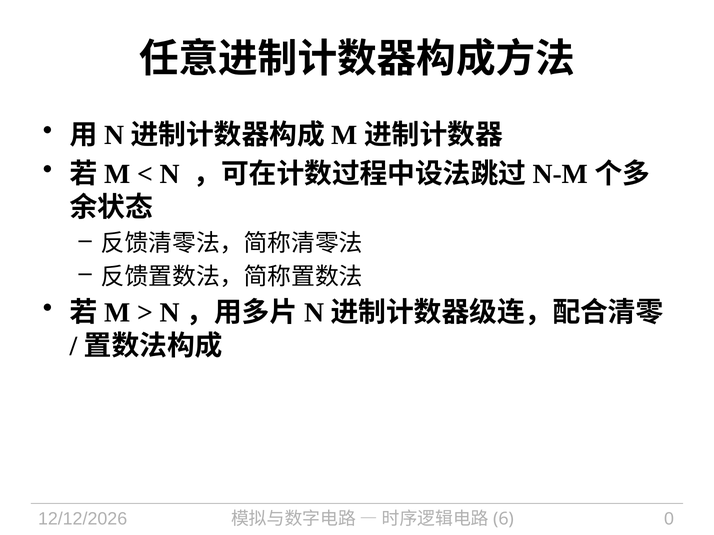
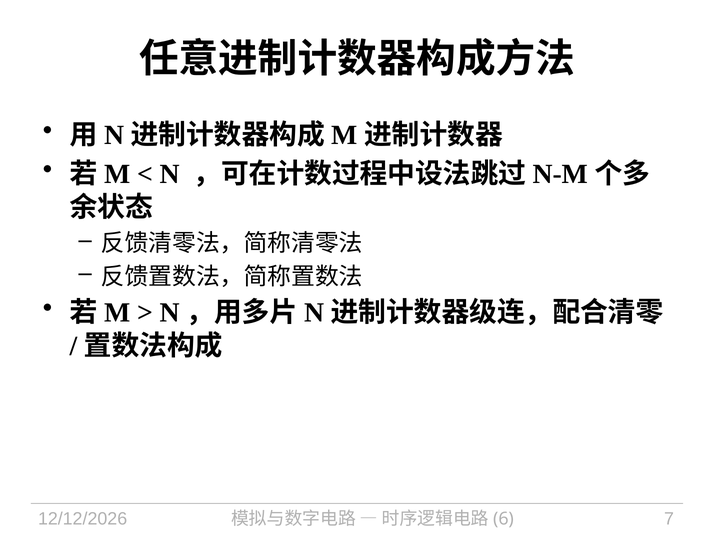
0: 0 -> 7
